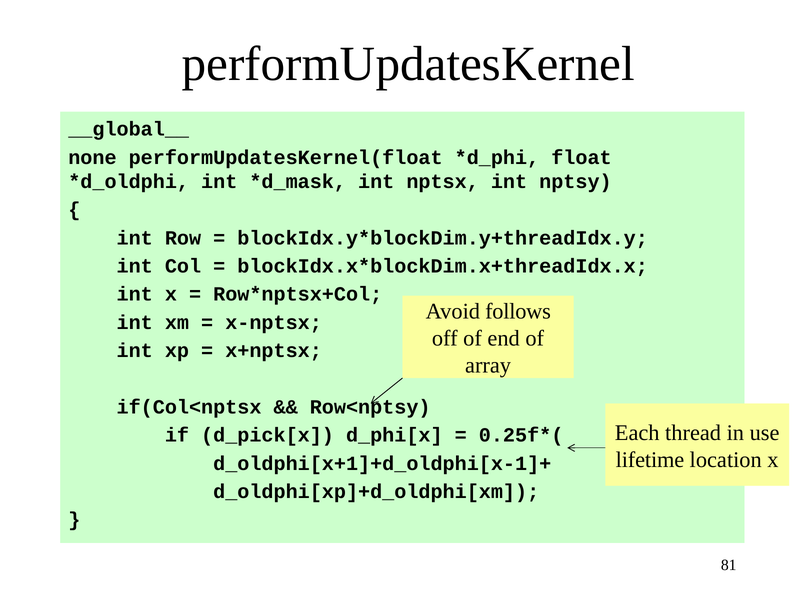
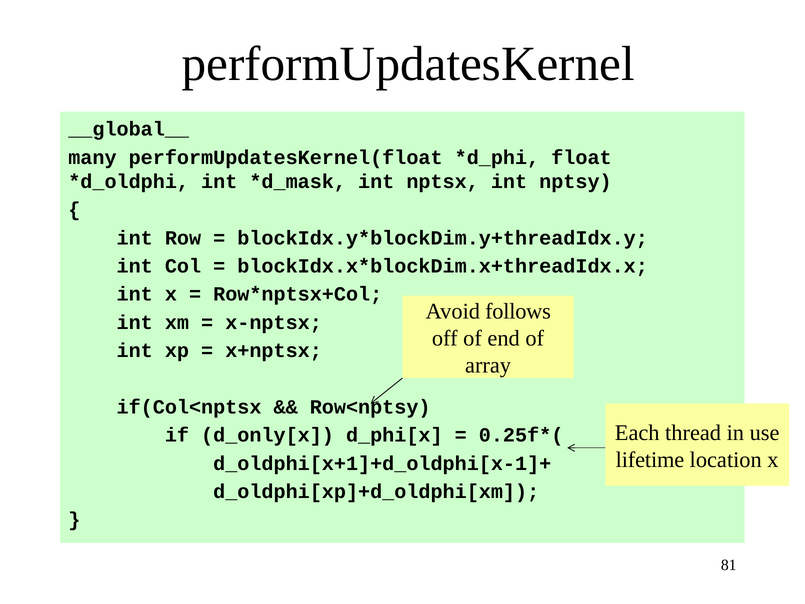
none: none -> many
d_pick[x: d_pick[x -> d_only[x
